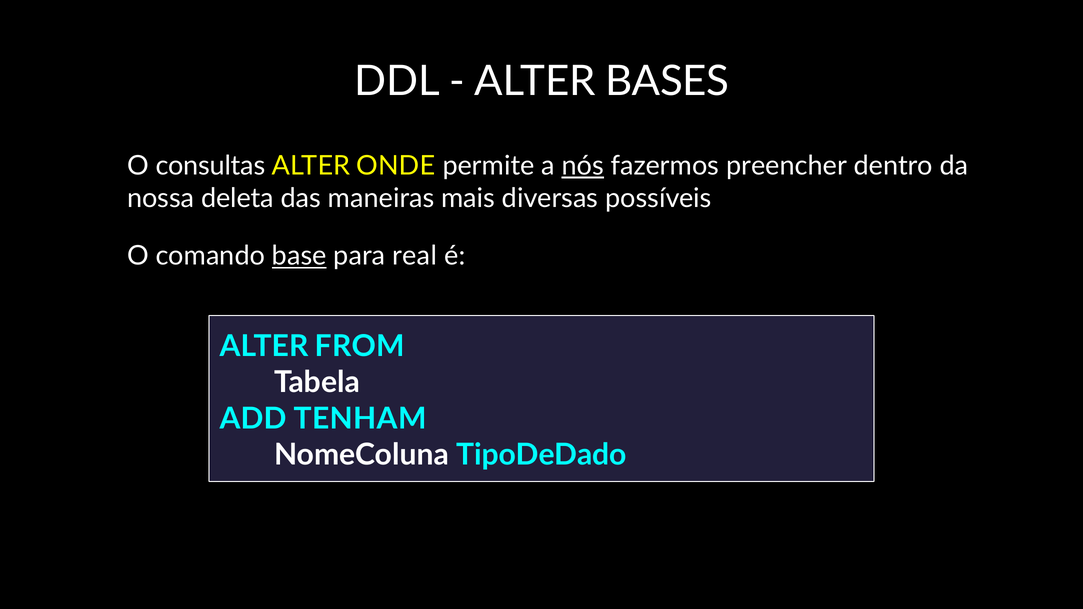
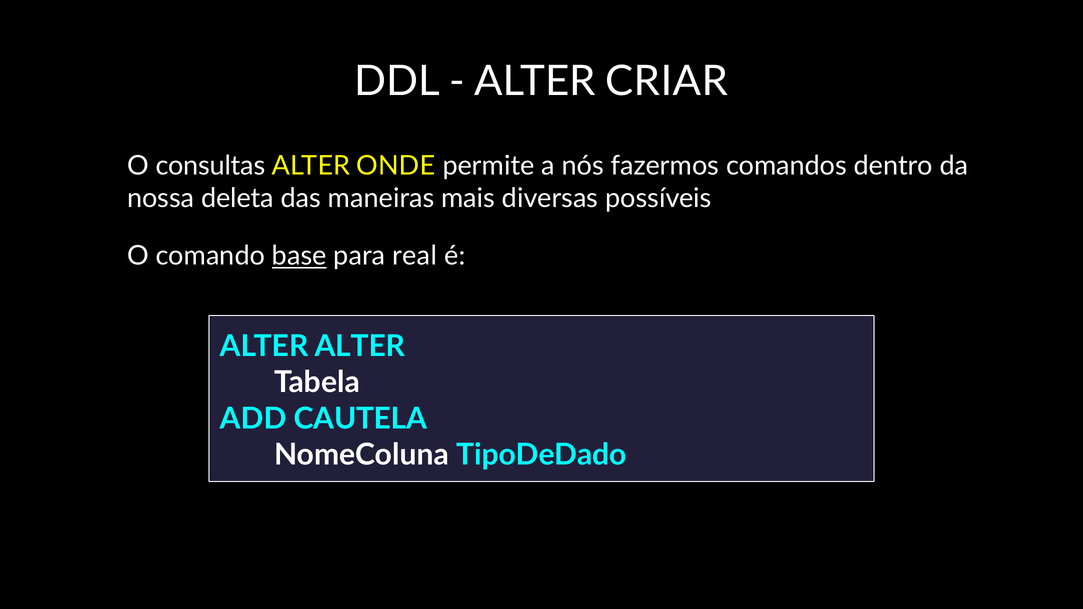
BASES: BASES -> CRIAR
nós underline: present -> none
preencher: preencher -> comandos
ALTER FROM: FROM -> ALTER
TENHAM: TENHAM -> CAUTELA
